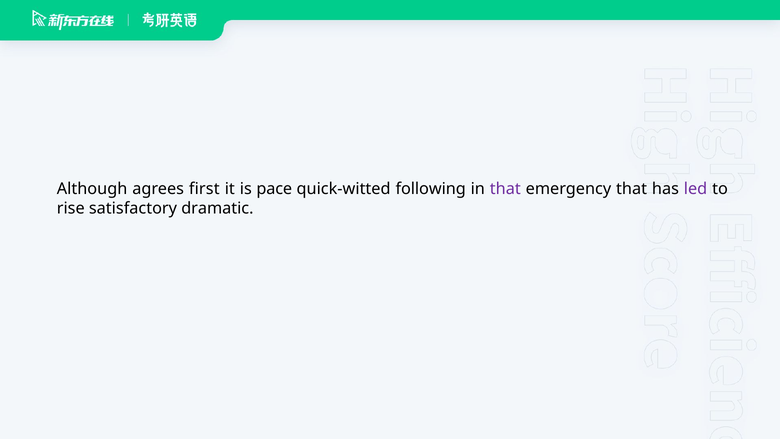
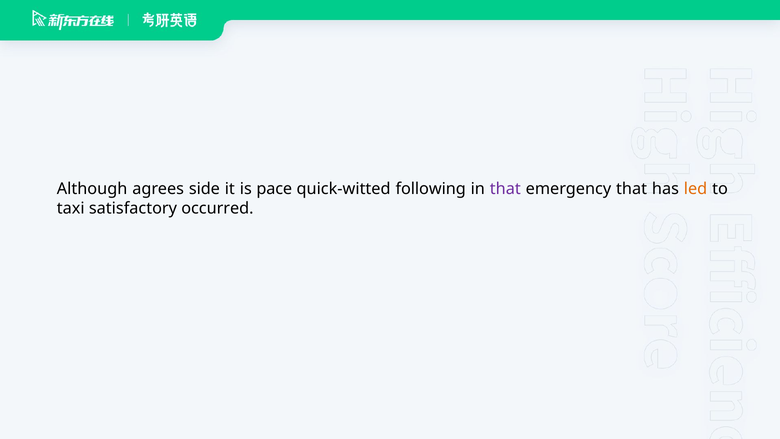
first: first -> side
led colour: purple -> orange
rise: rise -> taxi
dramatic: dramatic -> occurred
